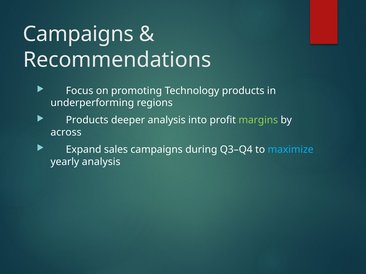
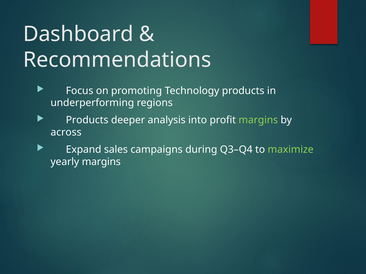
Campaigns at (78, 34): Campaigns -> Dashboard
maximize colour: light blue -> light green
yearly analysis: analysis -> margins
